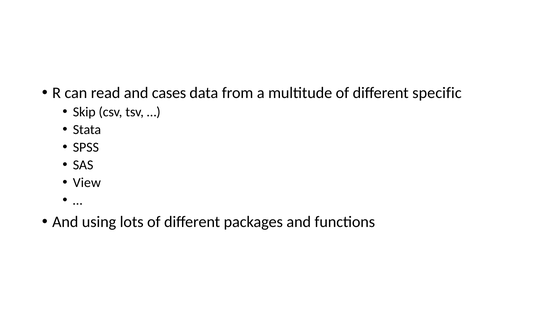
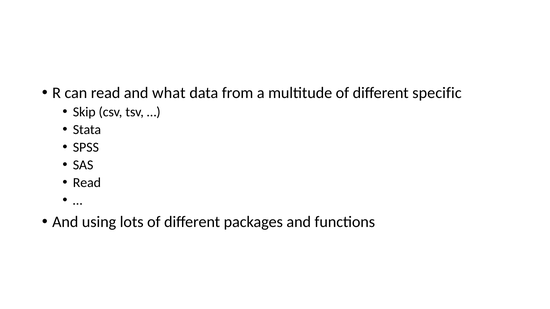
cases: cases -> what
View at (87, 183): View -> Read
